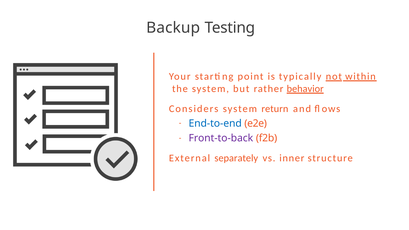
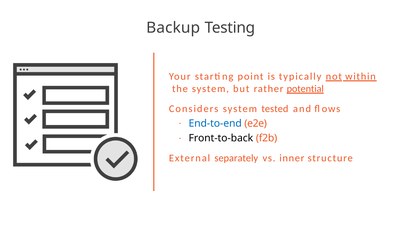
behavior: behavior -> potential
return: return -> tested
Front-to-back colour: purple -> black
